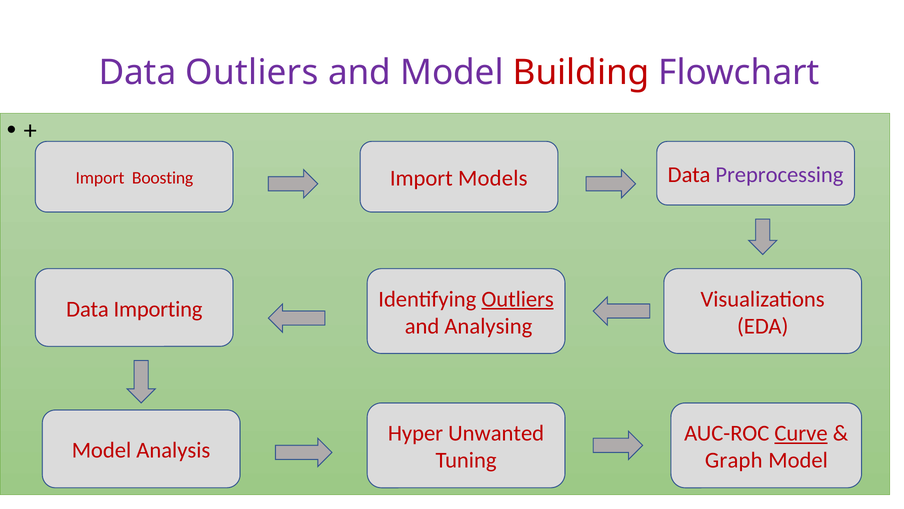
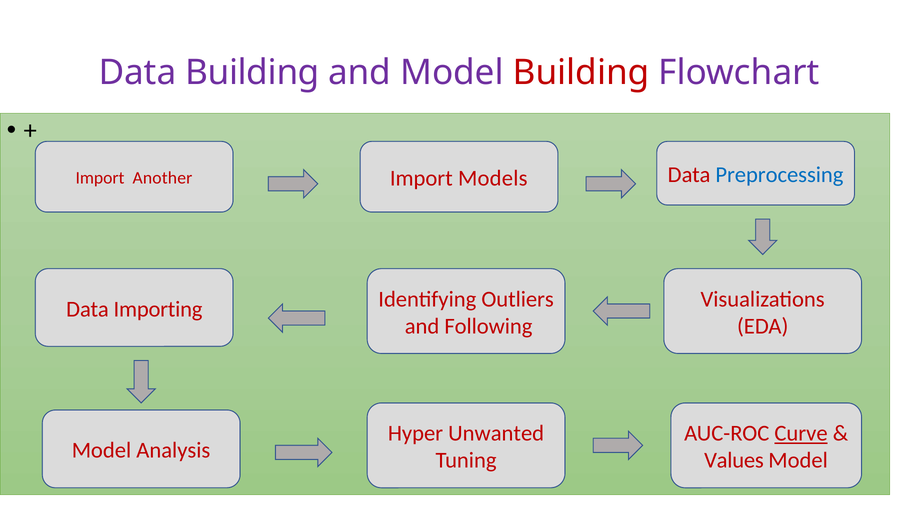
Data Outliers: Outliers -> Building
Boosting: Boosting -> Another
Preprocessing colour: purple -> blue
Outliers at (518, 299) underline: present -> none
Analysing: Analysing -> Following
Graph: Graph -> Values
